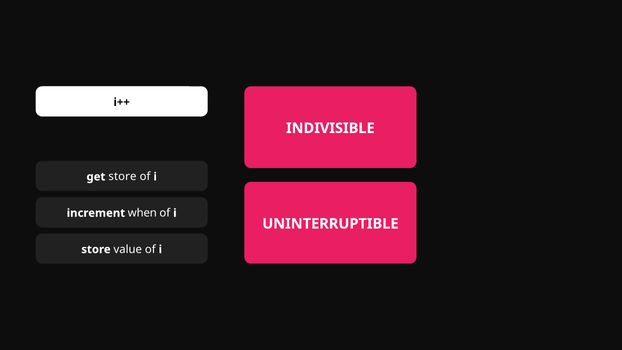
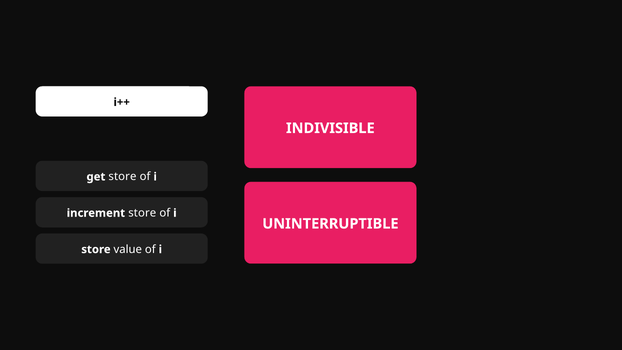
increment when: when -> store
